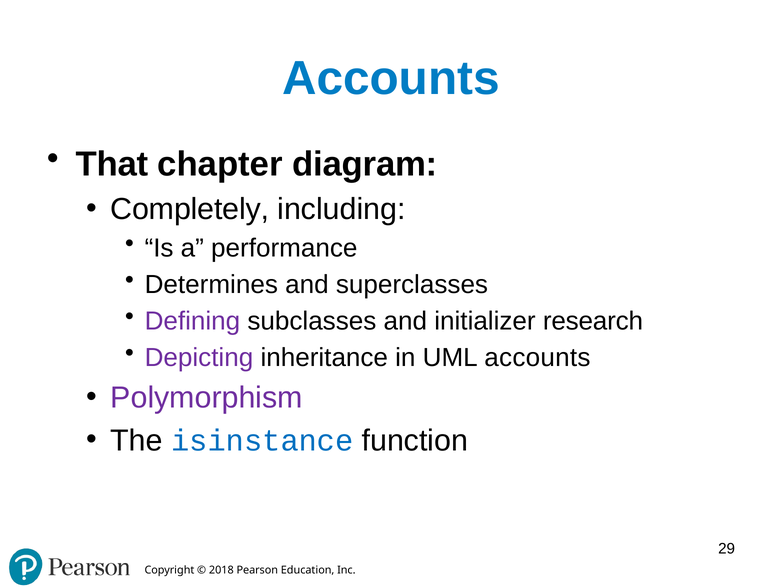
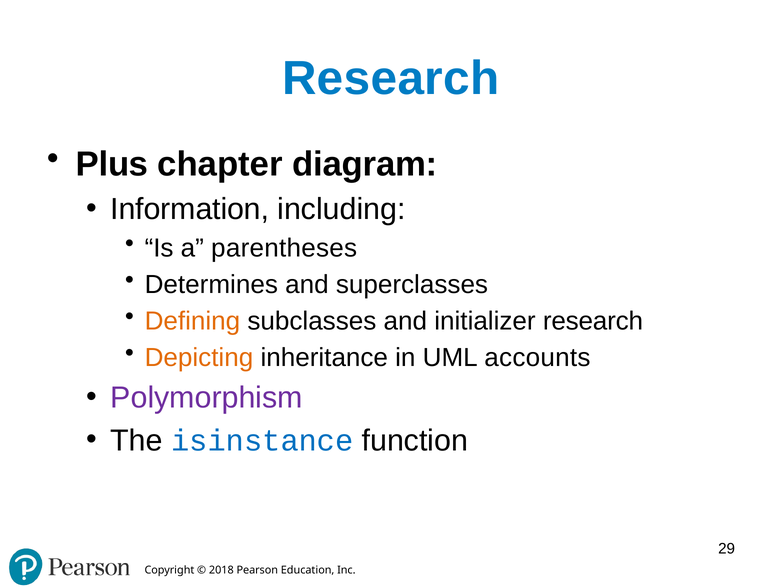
Accounts at (391, 78): Accounts -> Research
That: That -> Plus
Completely: Completely -> Information
performance: performance -> parentheses
Defining colour: purple -> orange
Depicting colour: purple -> orange
